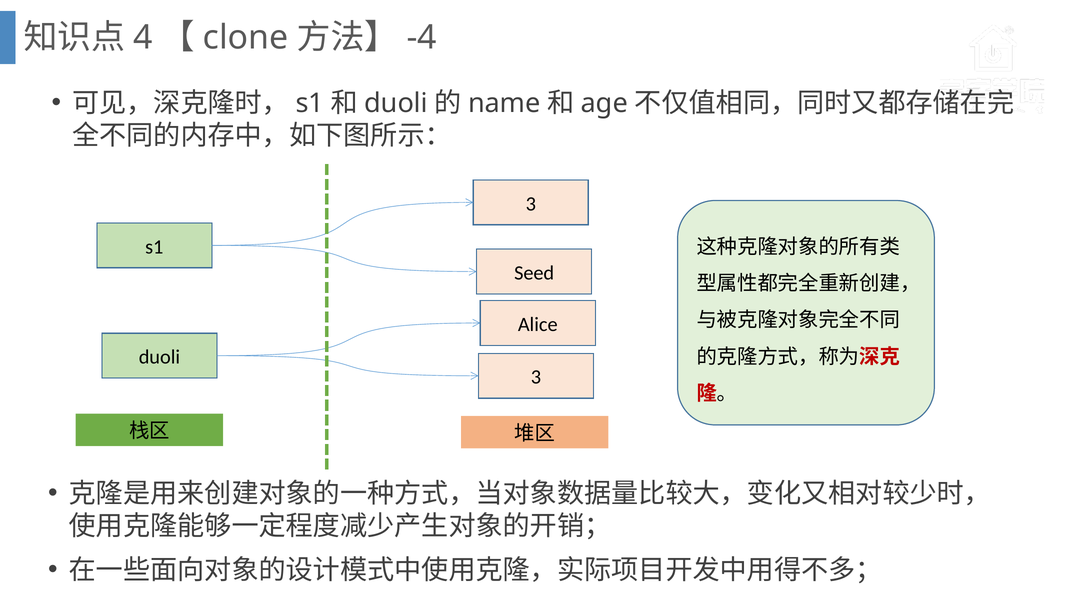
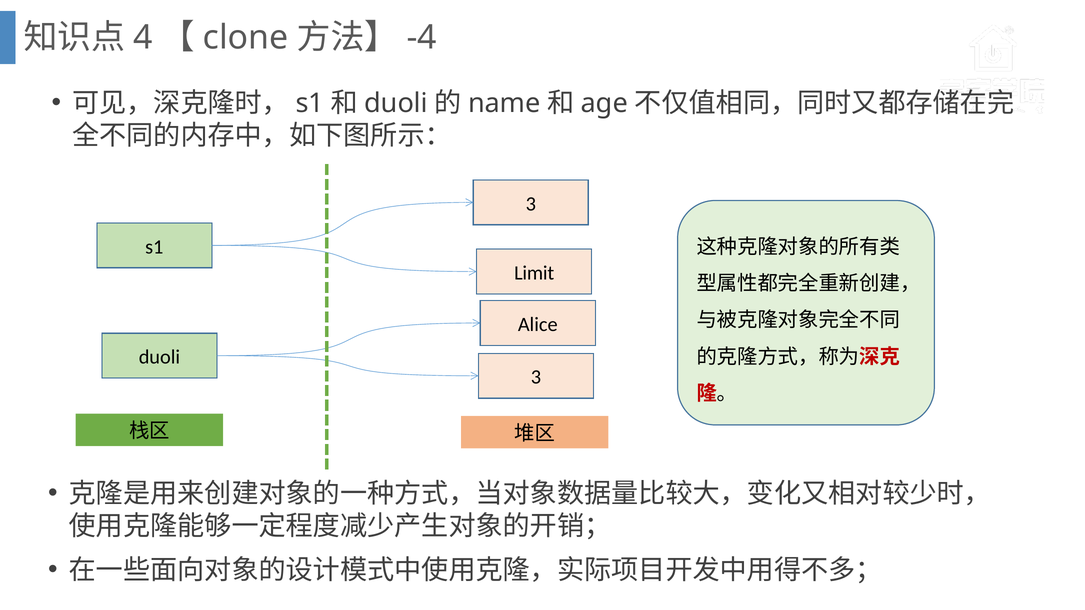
Seed: Seed -> Limit
